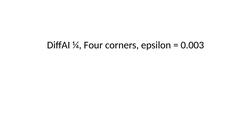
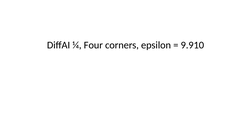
0.003: 0.003 -> 9.910
